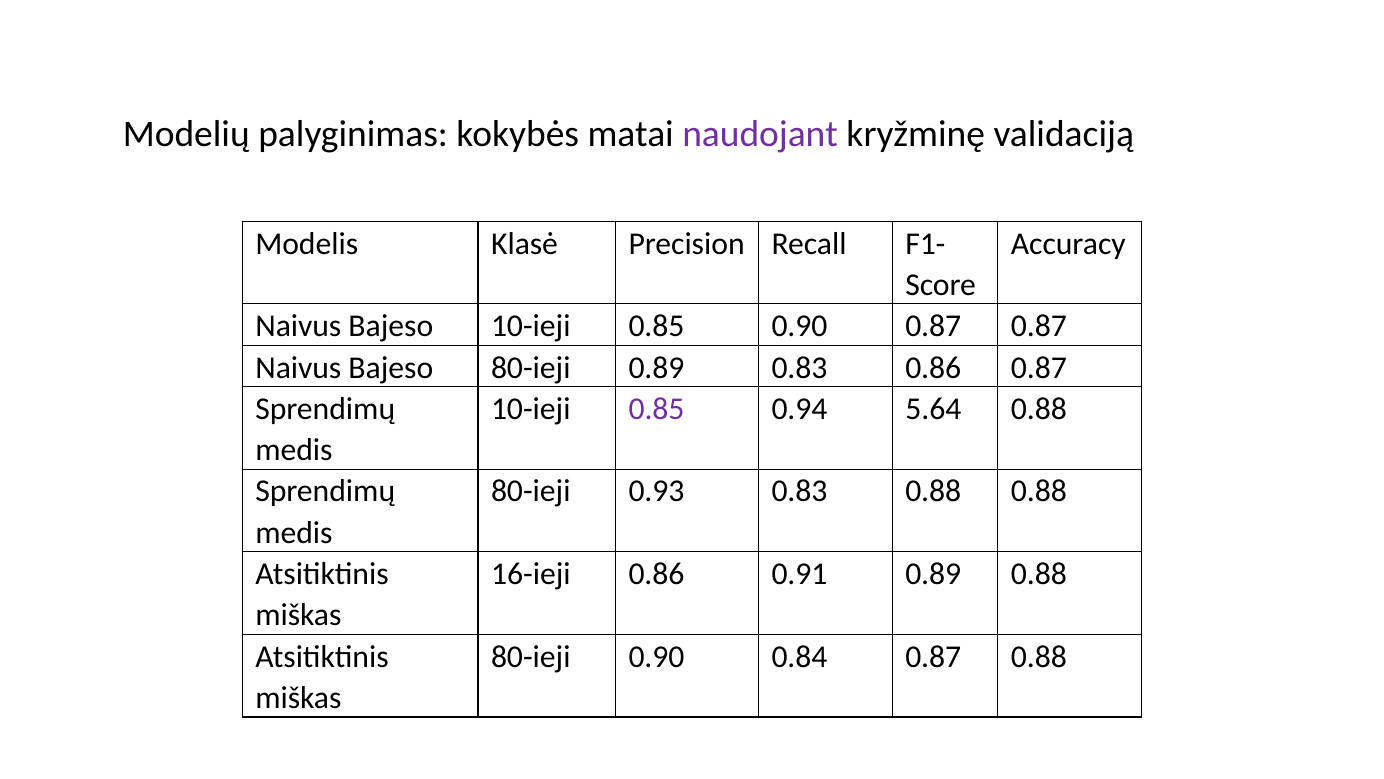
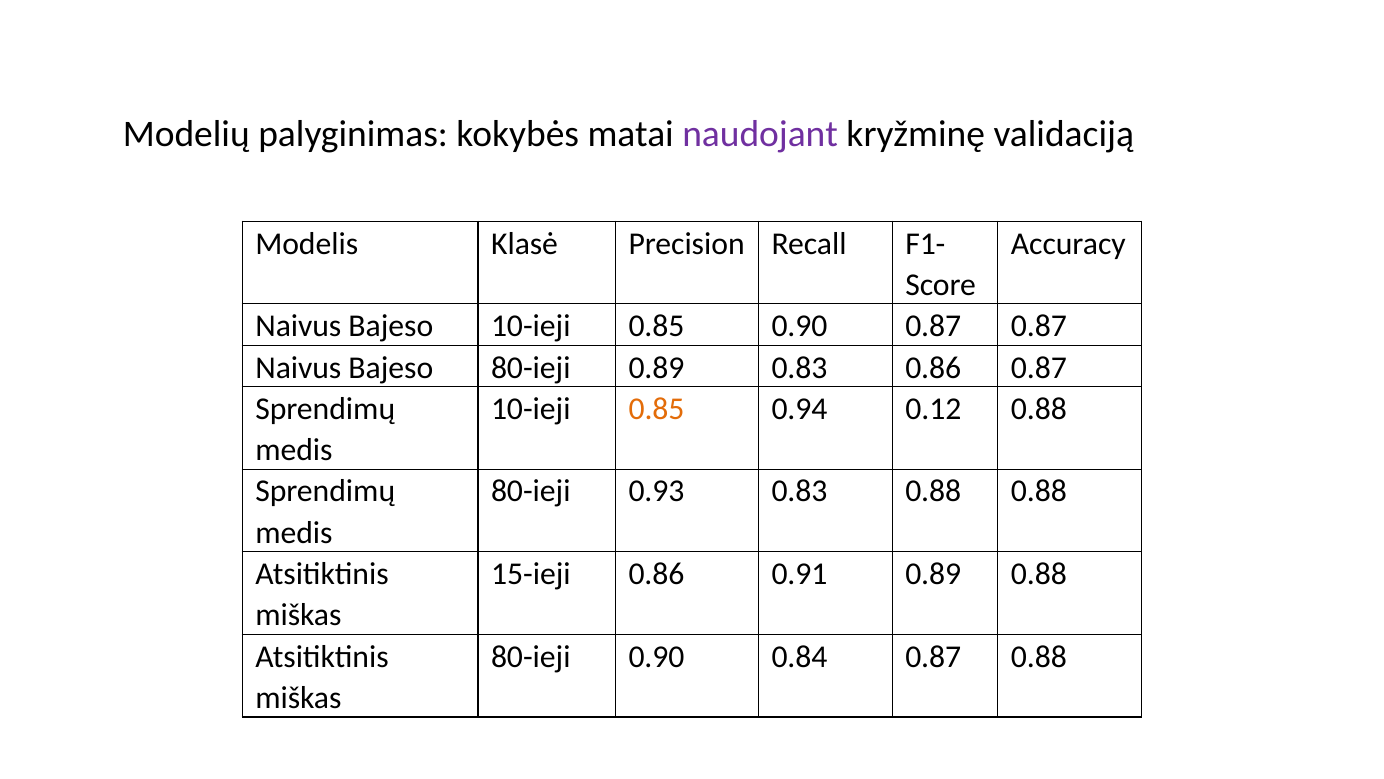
0.85 at (657, 409) colour: purple -> orange
5.64: 5.64 -> 0.12
16-ieji: 16-ieji -> 15-ieji
